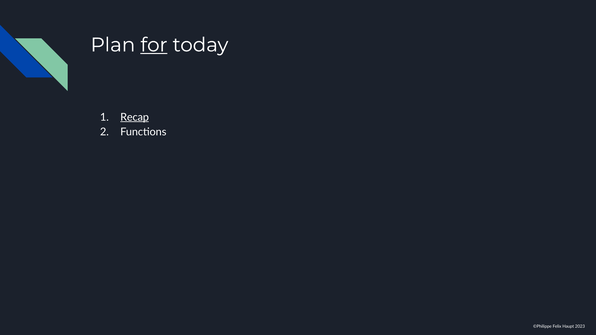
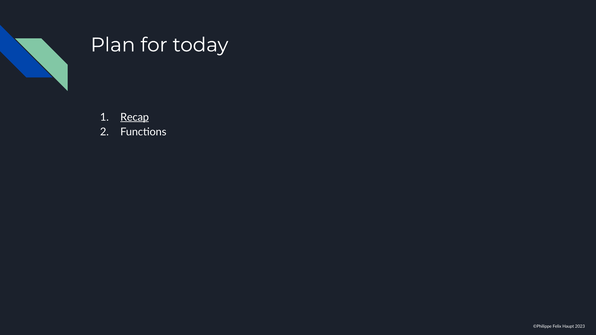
for underline: present -> none
